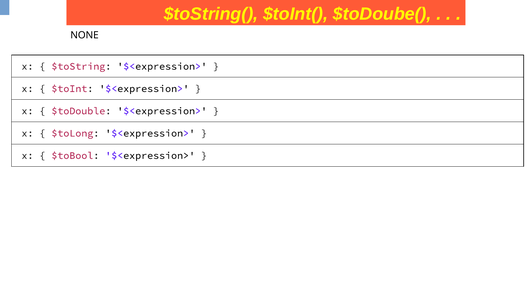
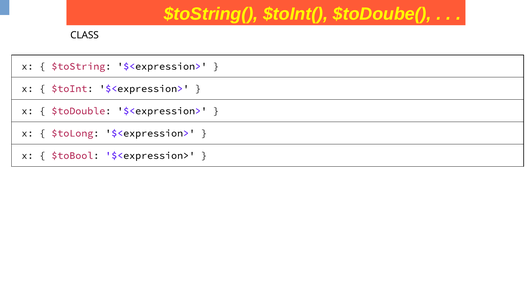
NONE: NONE -> CLASS
